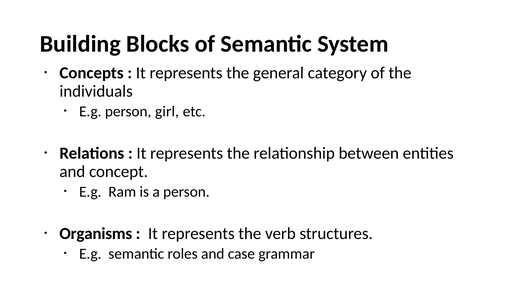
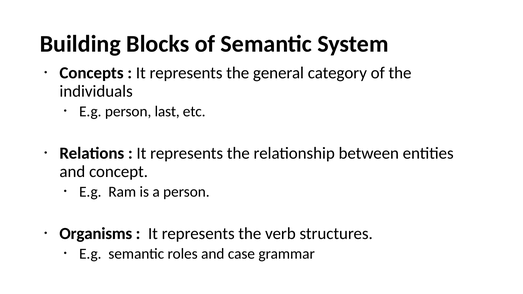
girl: girl -> last
